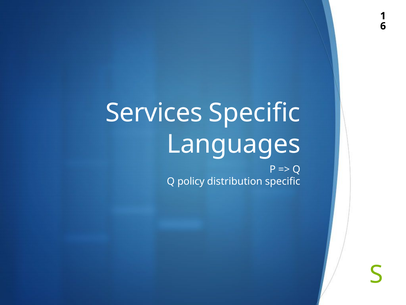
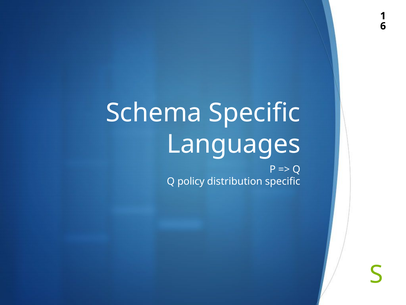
Services: Services -> Schema
